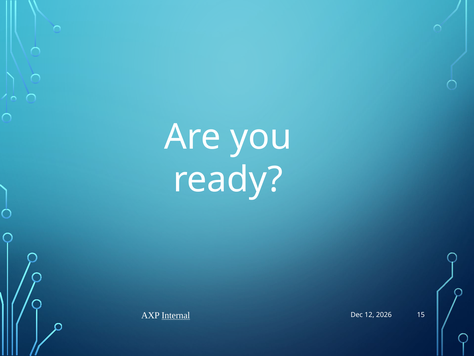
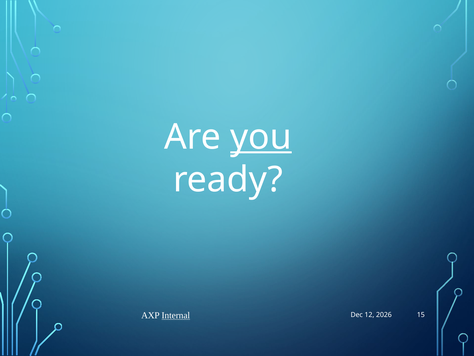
you underline: none -> present
